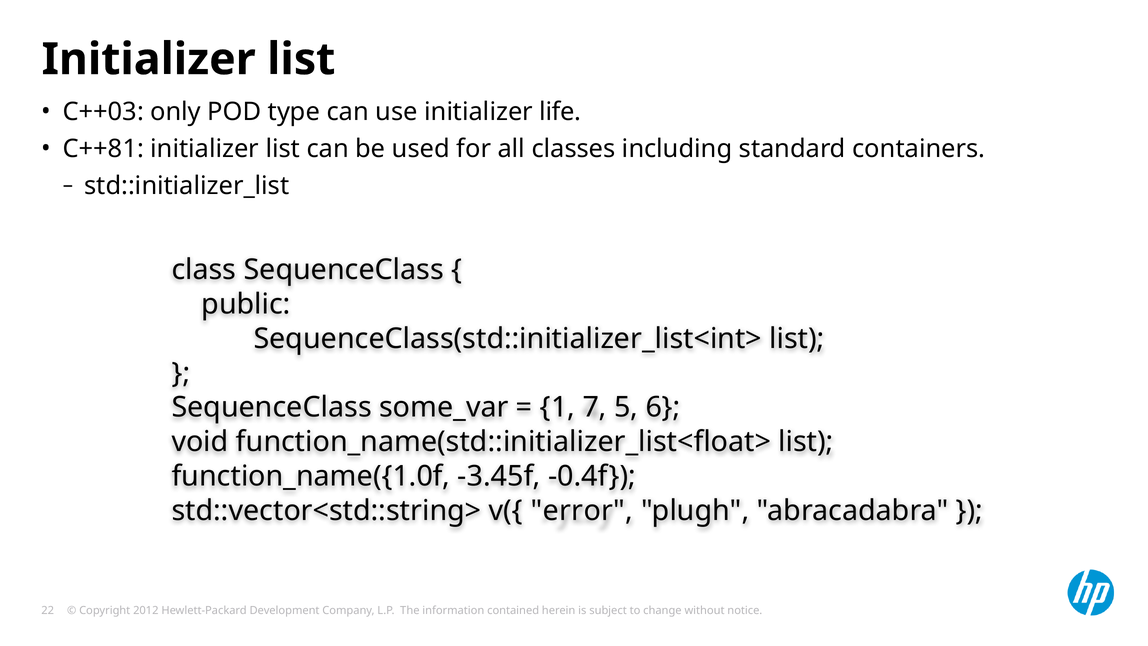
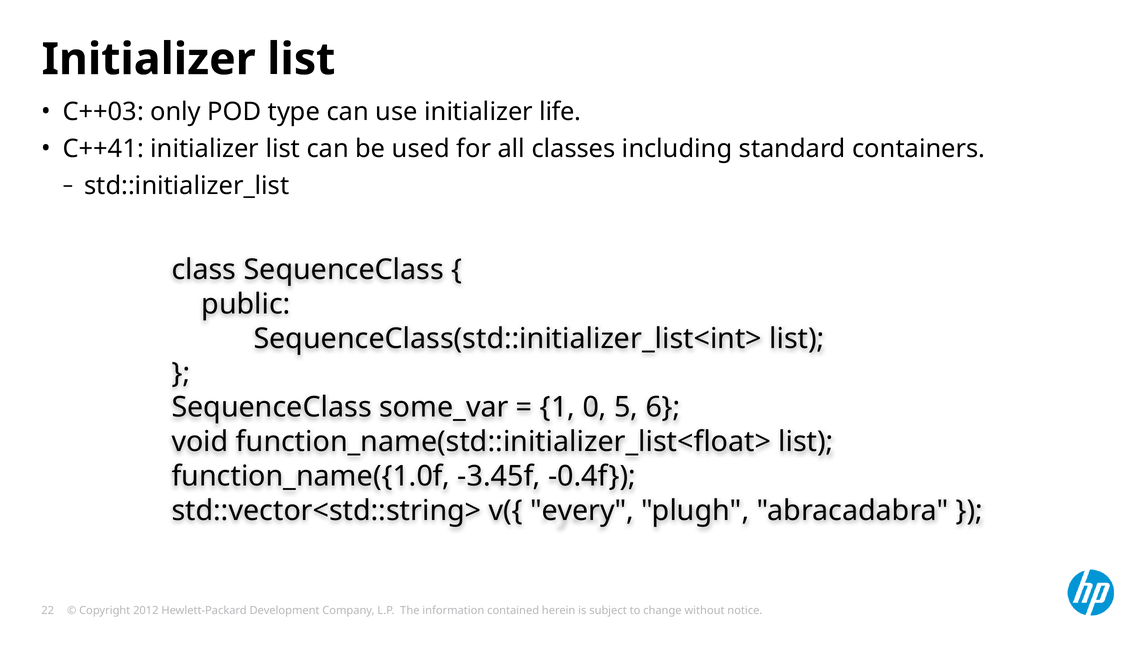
C++81: C++81 -> C++41
7: 7 -> 0
error: error -> every
